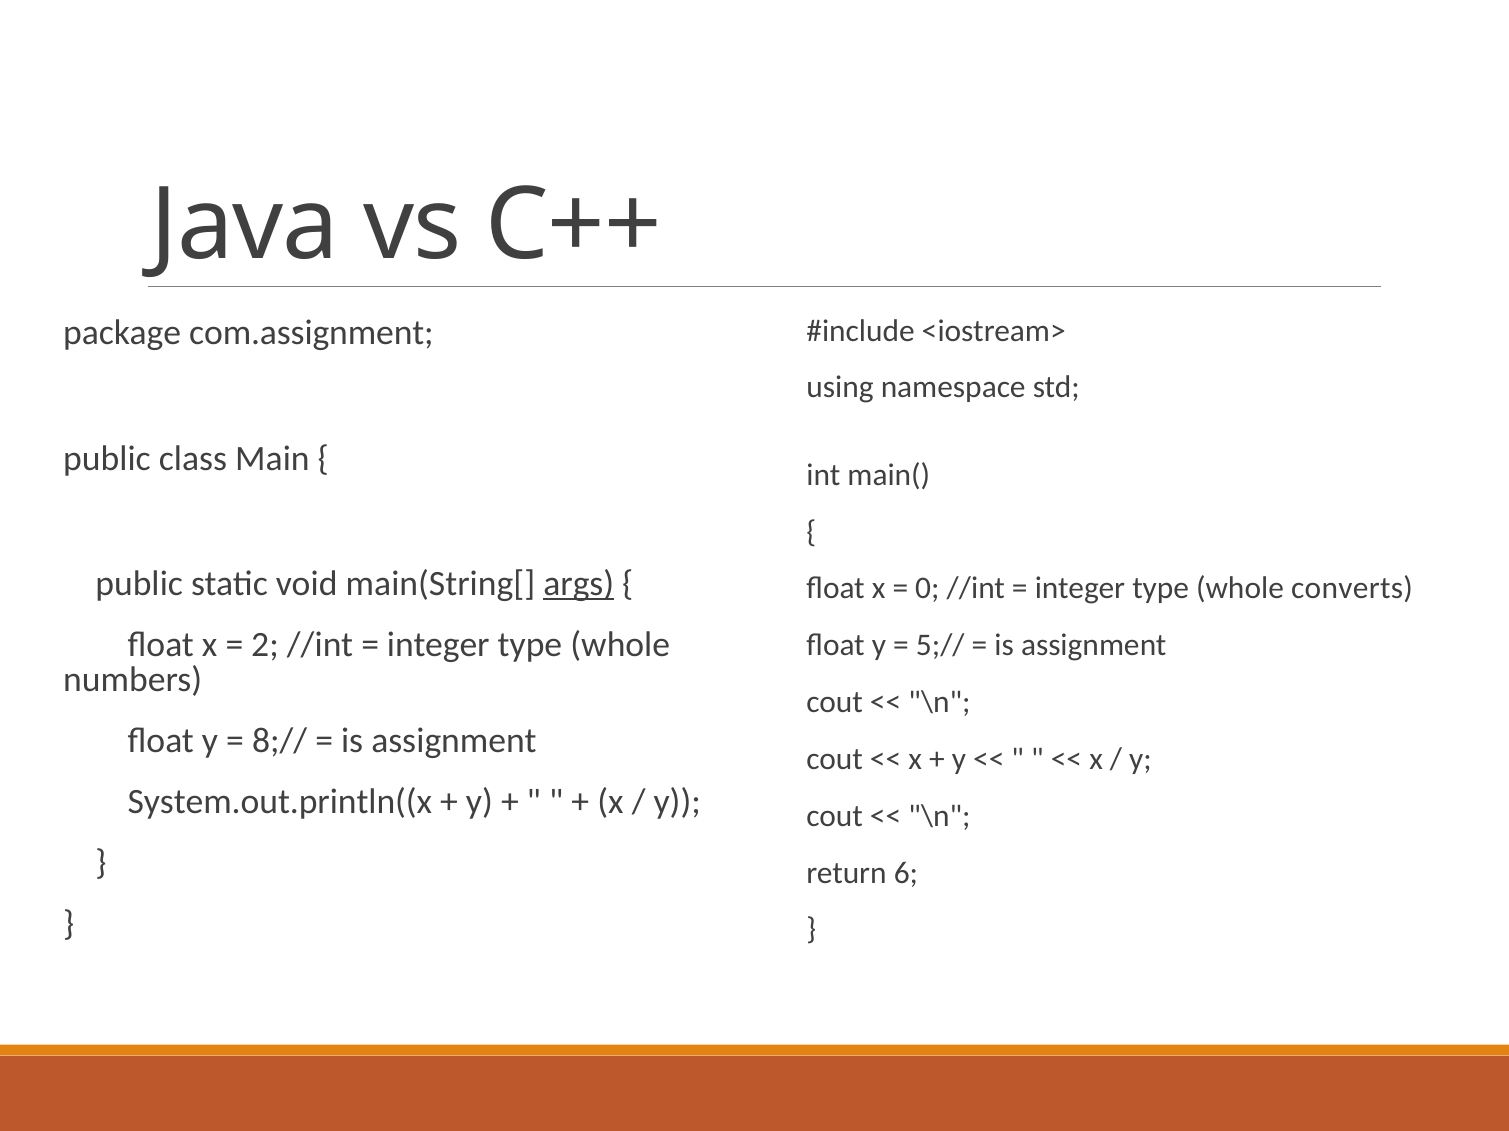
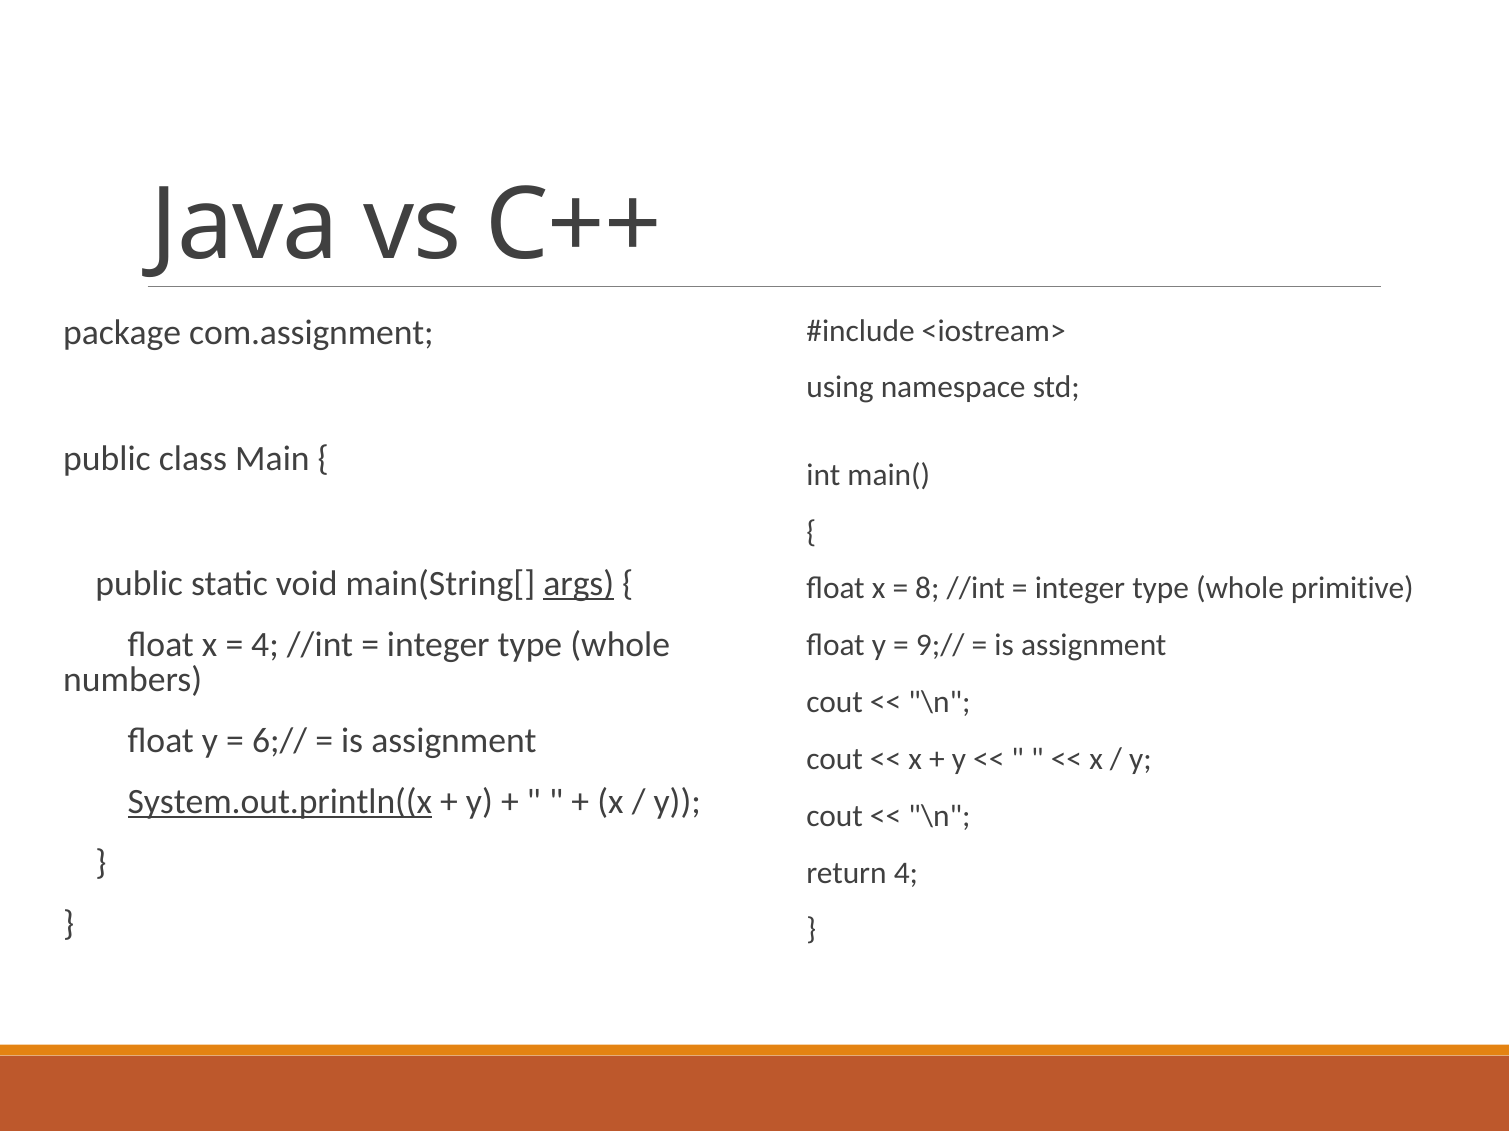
0: 0 -> 8
converts: converts -> primitive
2 at (265, 645): 2 -> 4
5;//: 5;// -> 9;//
8;//: 8;// -> 6;//
System.out.println((x underline: none -> present
return 6: 6 -> 4
